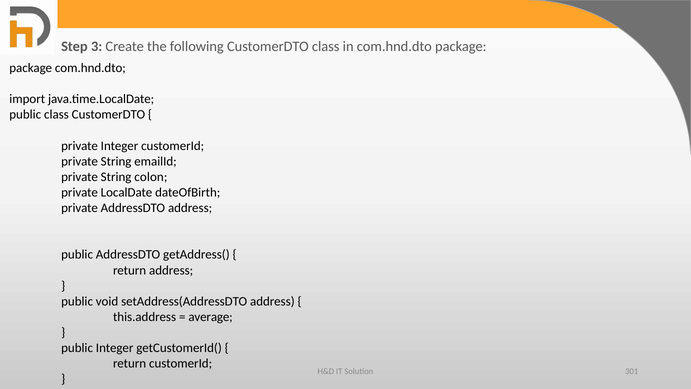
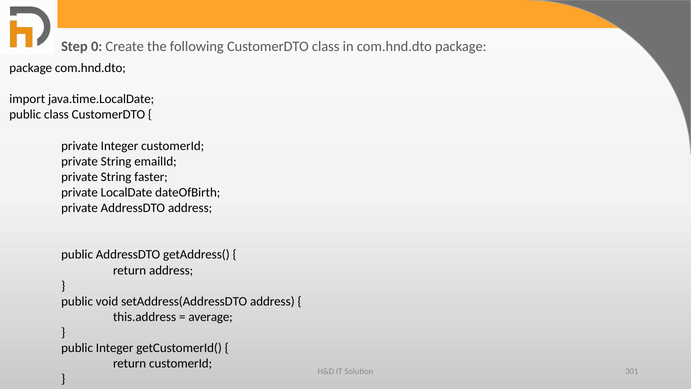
3: 3 -> 0
colon: colon -> faster
